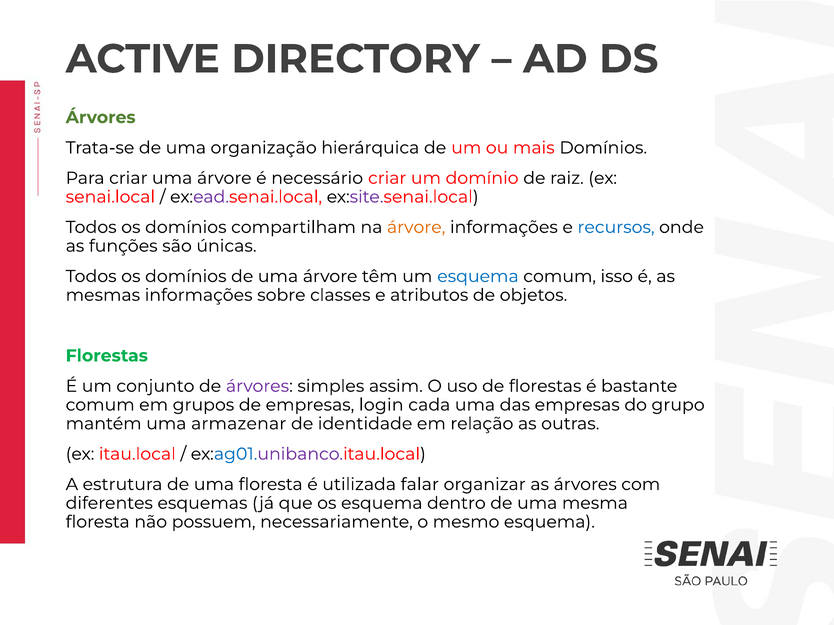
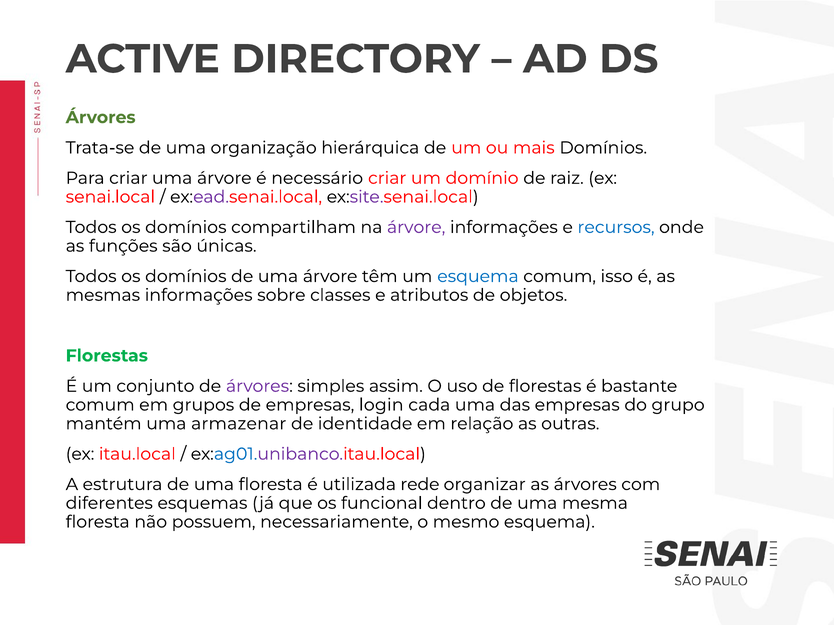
árvore at (416, 227) colour: orange -> purple
falar: falar -> rede
os esquema: esquema -> funcional
